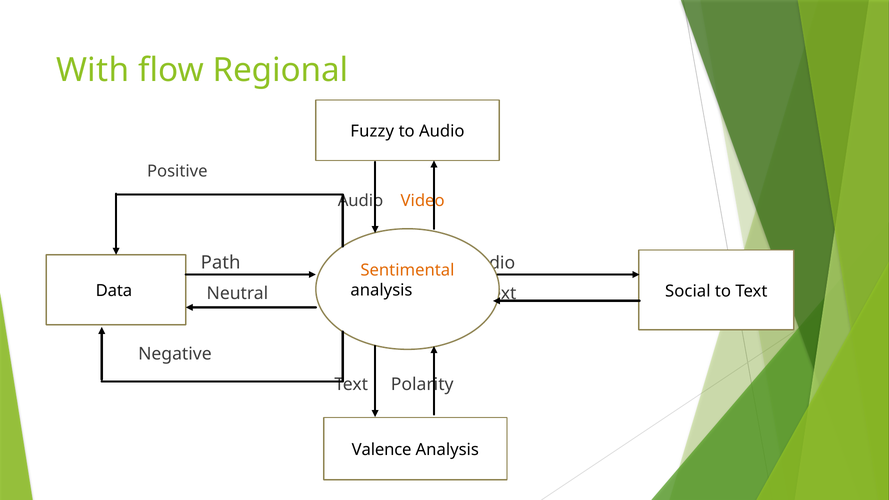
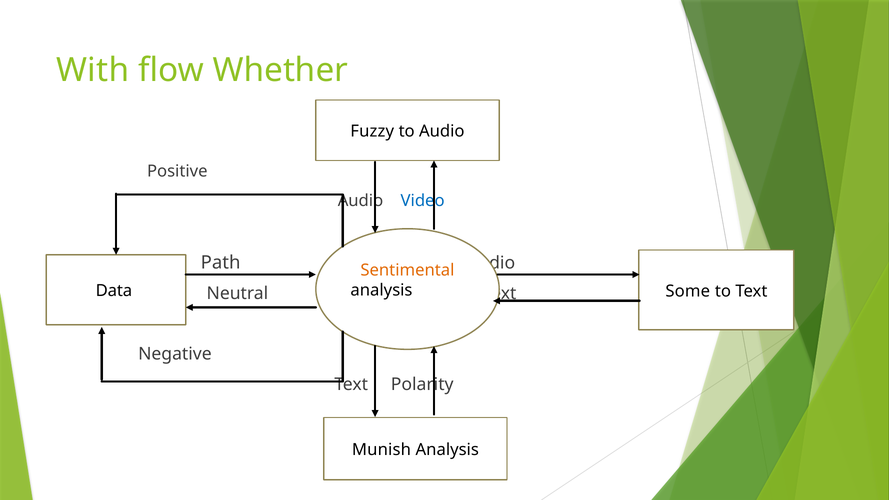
Regional: Regional -> Whether
Video colour: orange -> blue
Social: Social -> Some
Valence: Valence -> Munish
